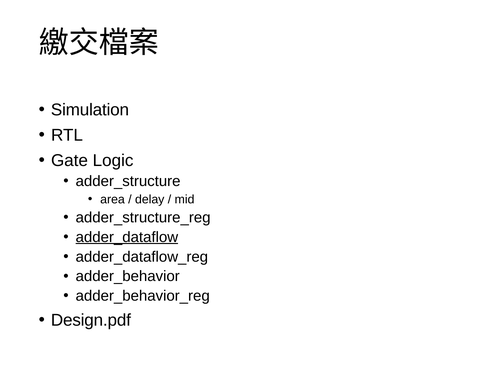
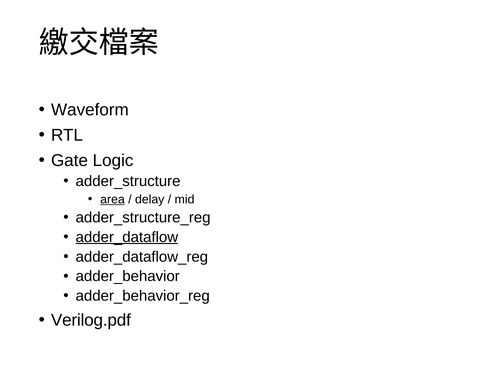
Simulation: Simulation -> Waveform
area underline: none -> present
Design.pdf: Design.pdf -> Verilog.pdf
